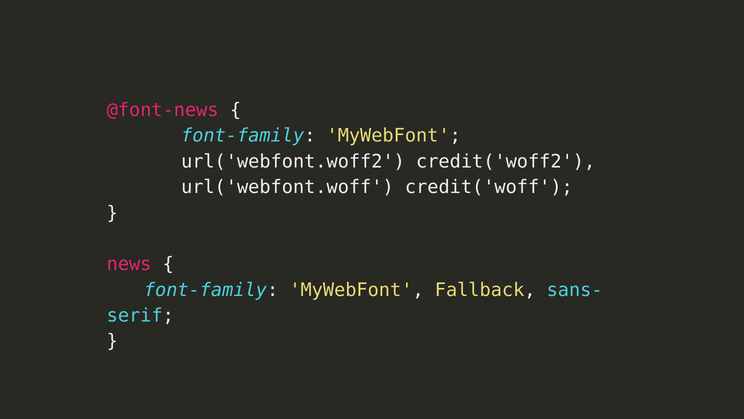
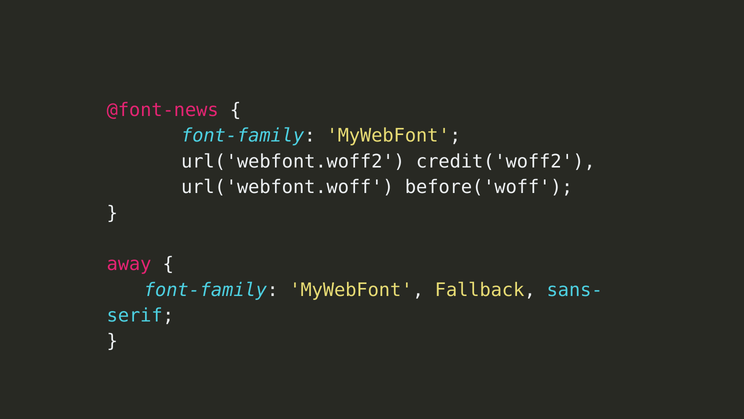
credit('woff: credit('woff -> before('woff
news: news -> away
